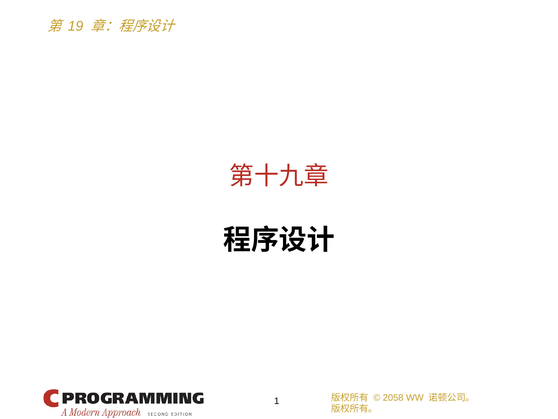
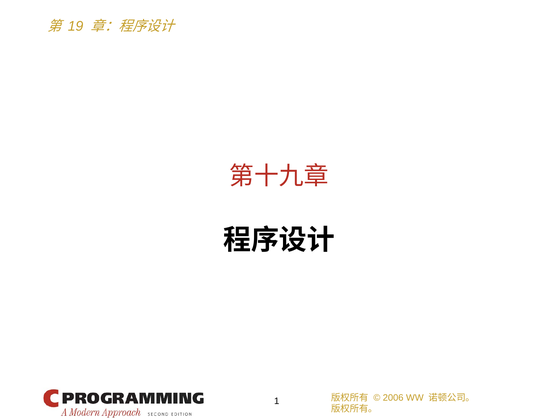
2058: 2058 -> 2006
